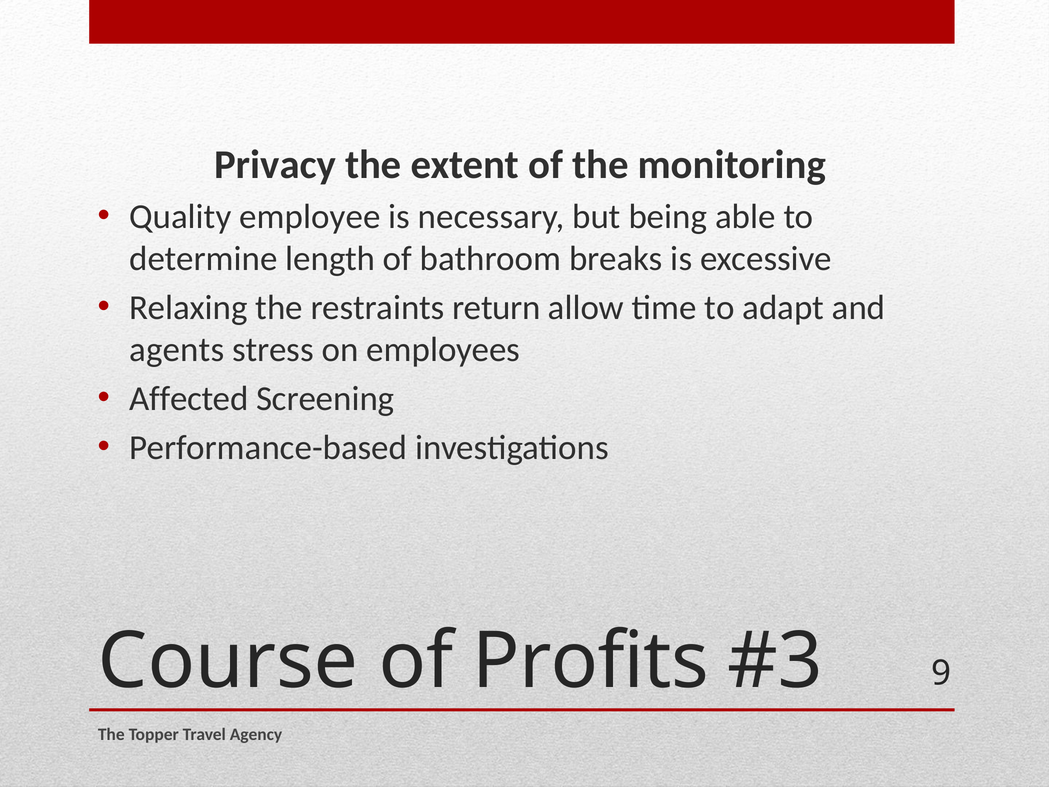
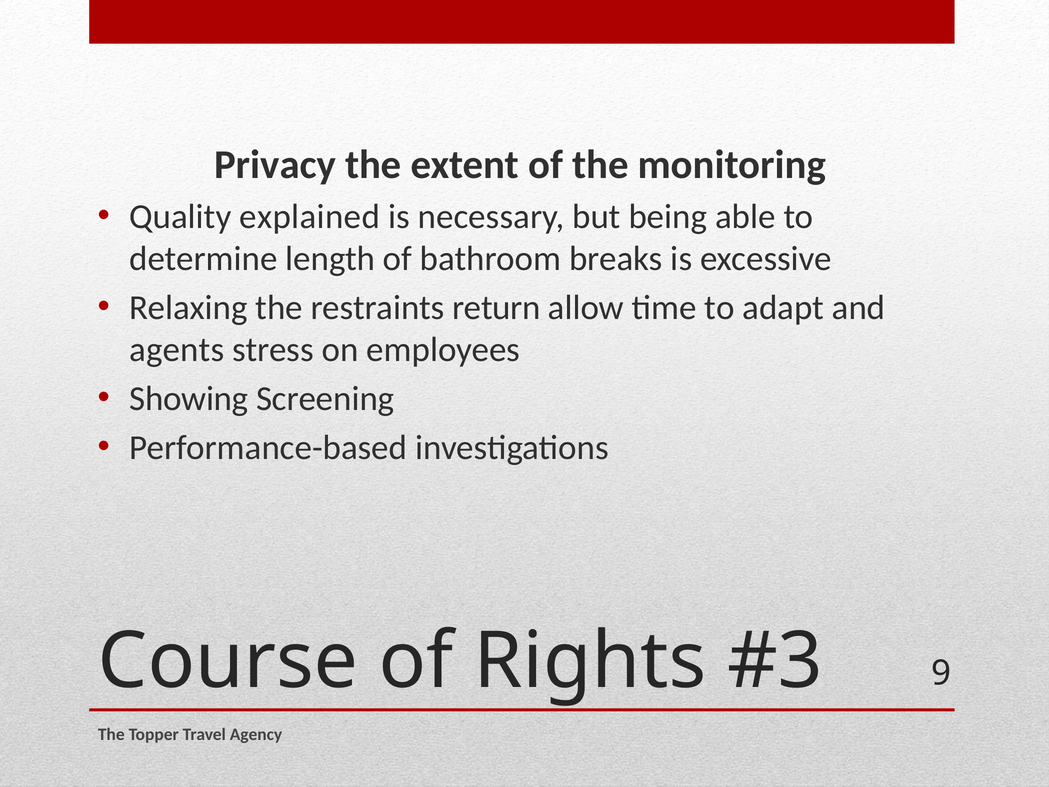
employee: employee -> explained
Affected: Affected -> Showing
Profits: Profits -> Rights
